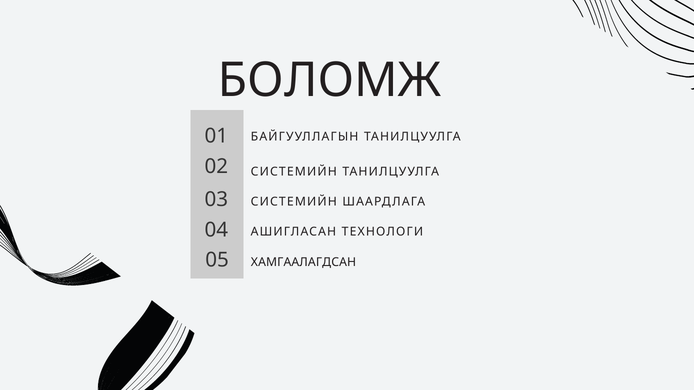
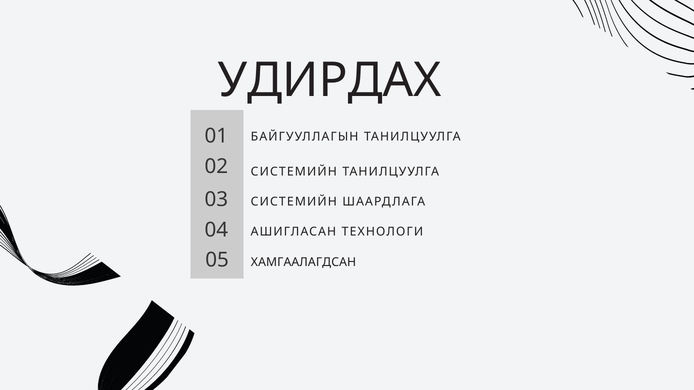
БОЛОМЖ: БОЛОМЖ -> УДИРДАХ
